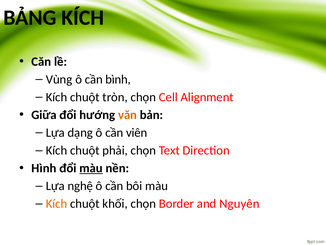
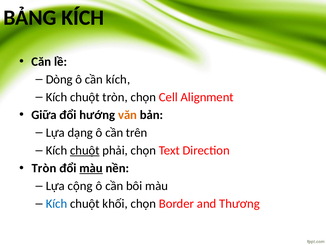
Vùng: Vùng -> Dòng
cần bình: bình -> kích
viên: viên -> trên
chuột at (85, 150) underline: none -> present
Hình at (44, 168): Hình -> Tròn
nghệ: nghệ -> cộng
Kích at (56, 203) colour: orange -> blue
Nguyên: Nguyên -> Thương
